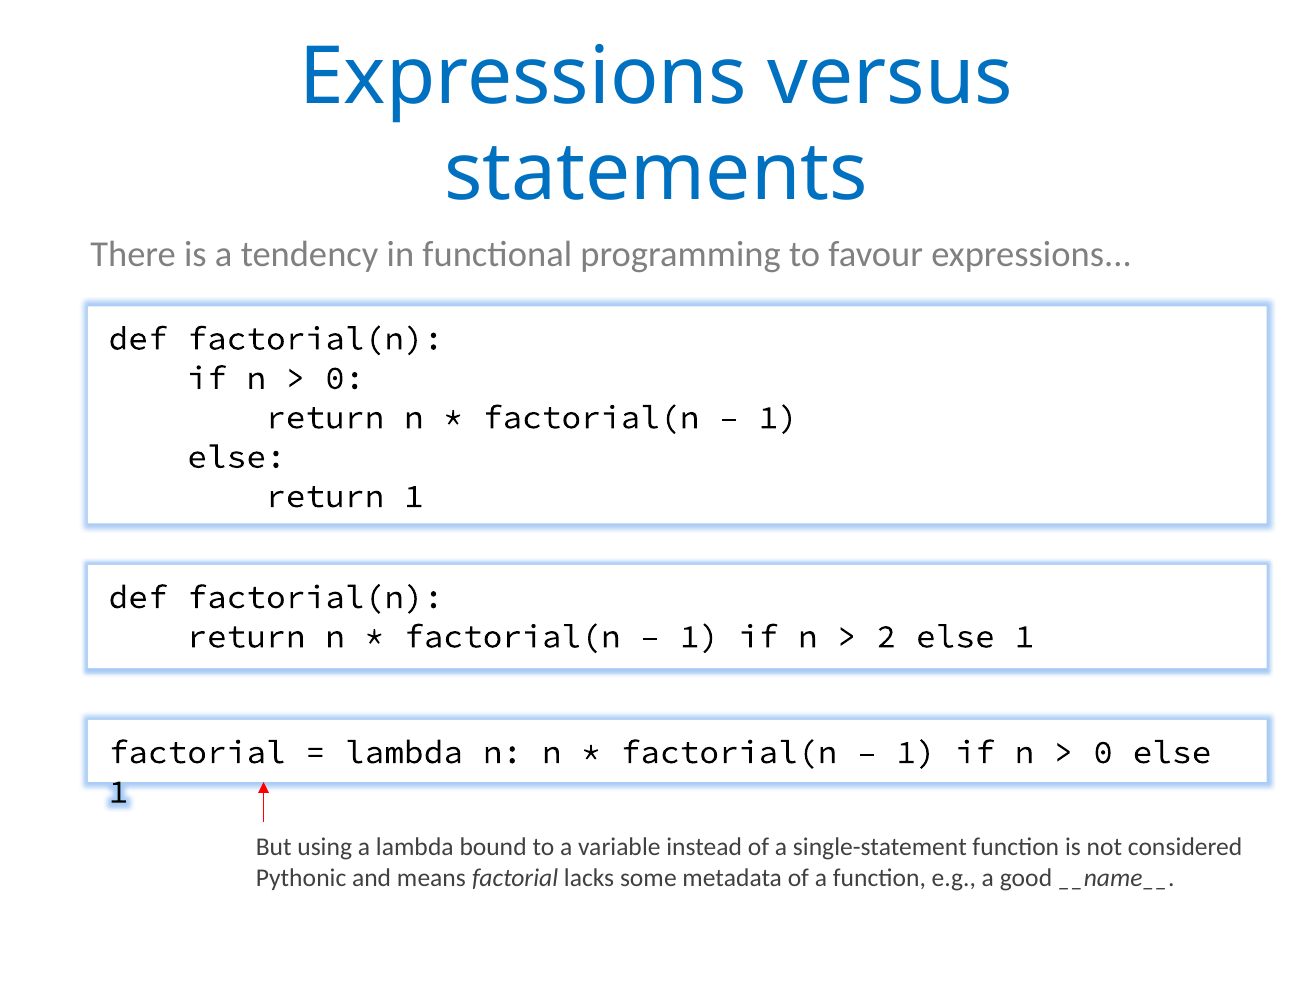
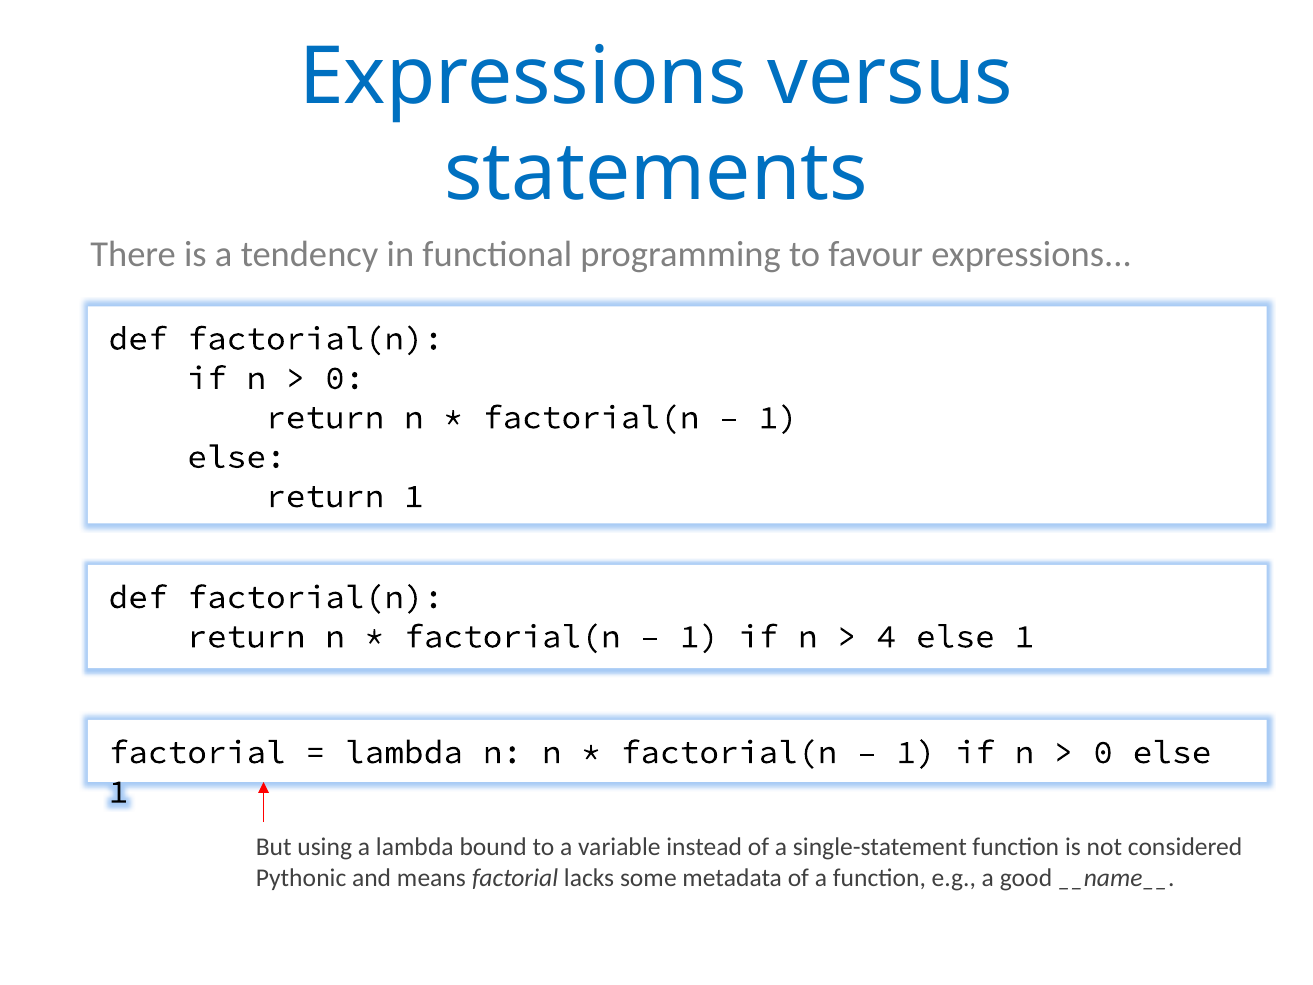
2: 2 -> 4
